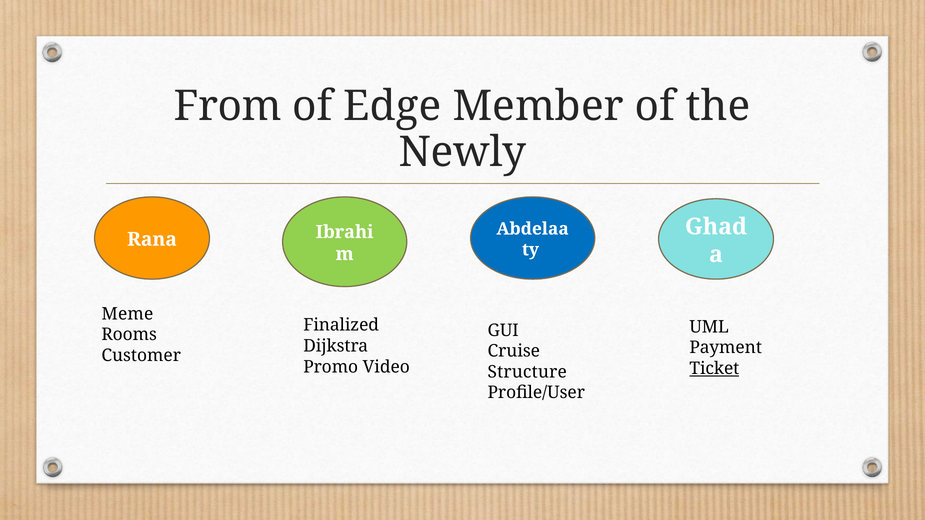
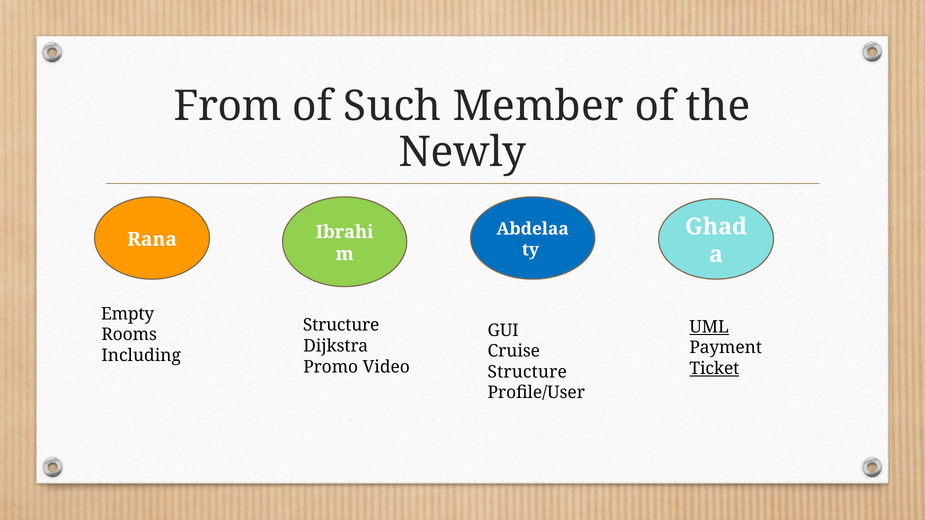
Edge: Edge -> Such
Meme: Meme -> Empty
Finalized at (341, 325): Finalized -> Structure
UML underline: none -> present
Customer: Customer -> Including
